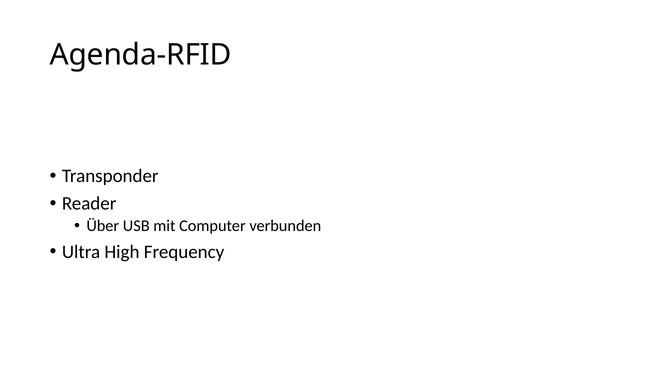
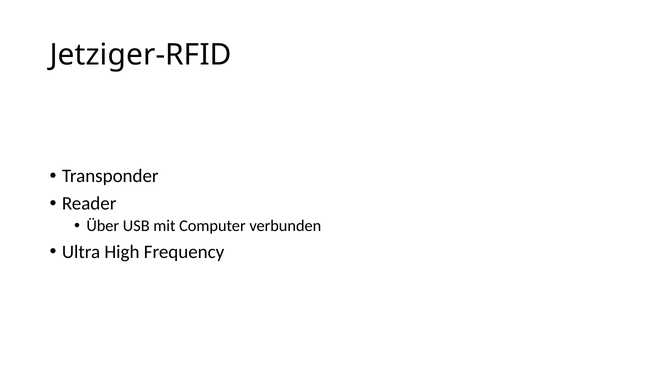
Agenda-RFID: Agenda-RFID -> Jetziger-RFID
